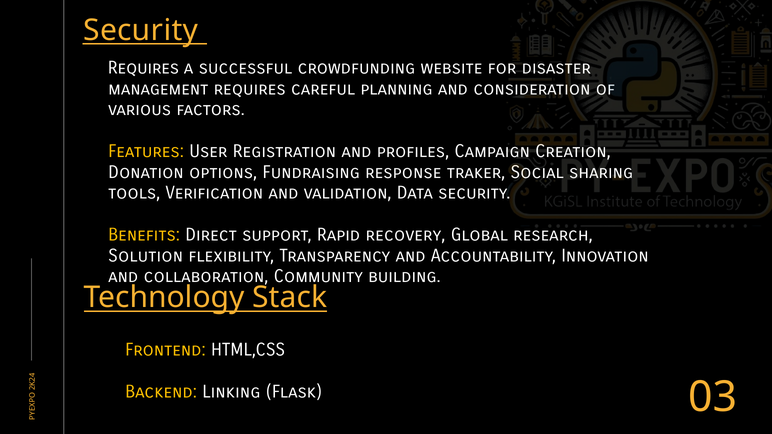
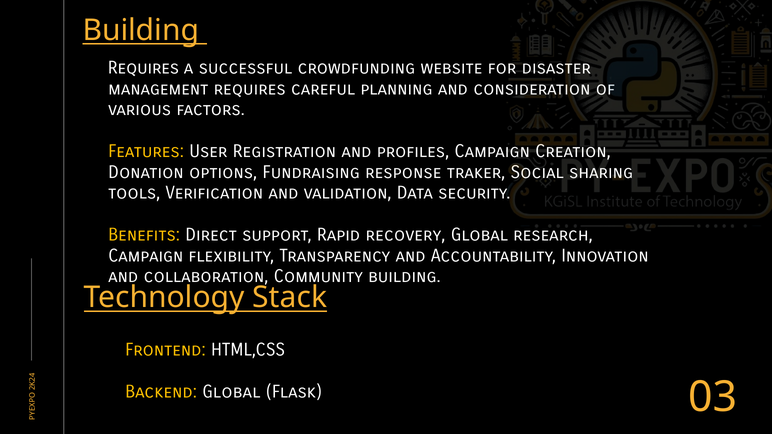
Security at (141, 30): Security -> Building
Solution at (146, 256): Solution -> Campaign
Backend Linking: Linking -> Global
